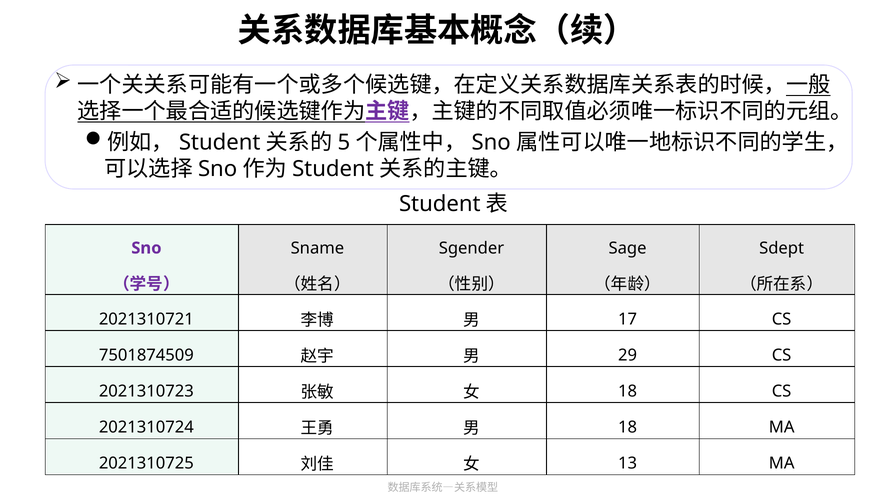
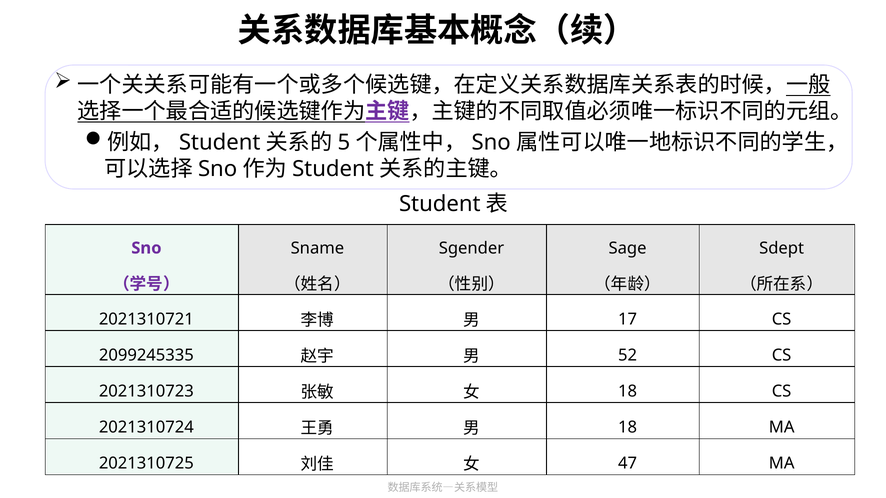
7501874509: 7501874509 -> 2099245335
29: 29 -> 52
13: 13 -> 47
